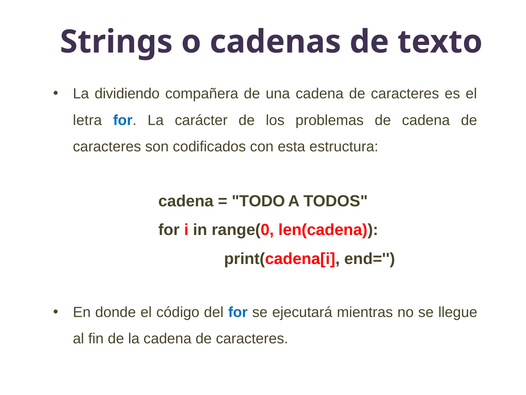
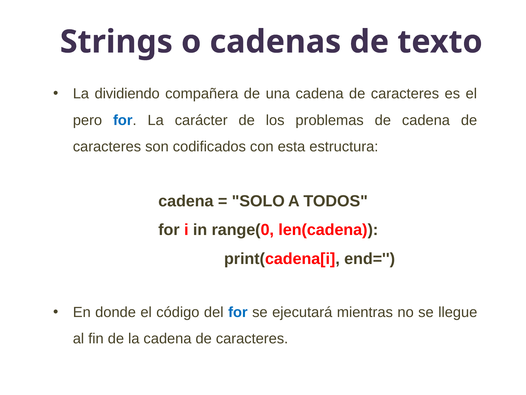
letra: letra -> pero
TODO: TODO -> SOLO
